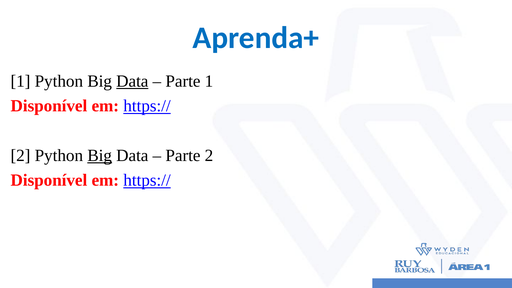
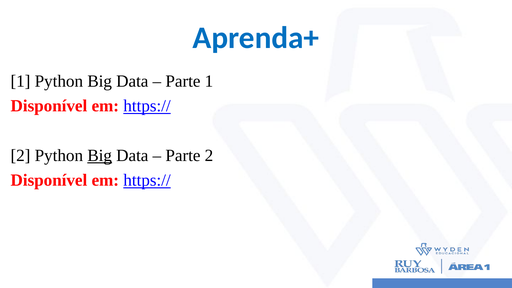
Data at (132, 81) underline: present -> none
